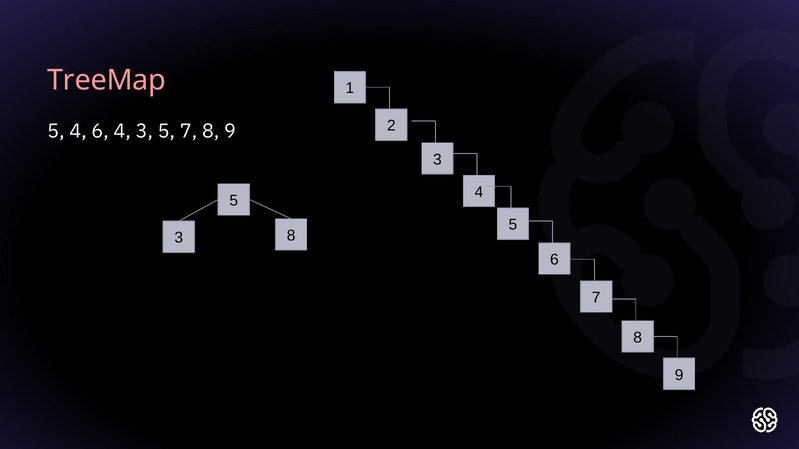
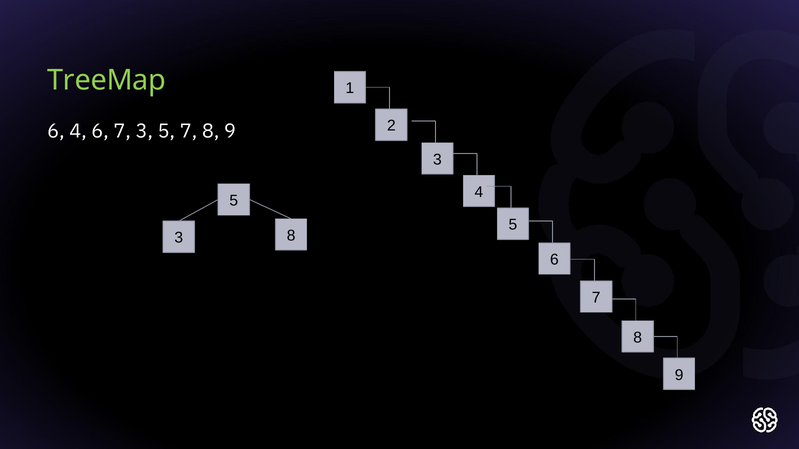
TreeMap colour: pink -> light green
5 at (56, 131): 5 -> 6
4 6 4: 4 -> 7
